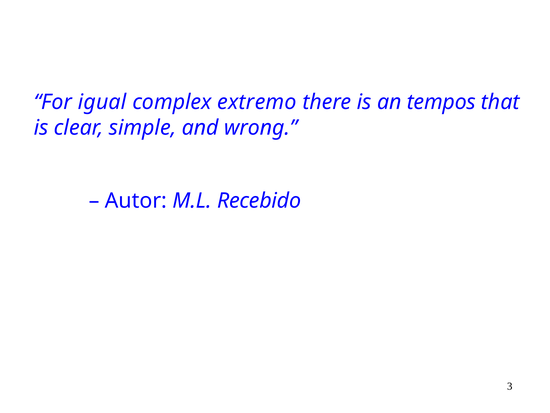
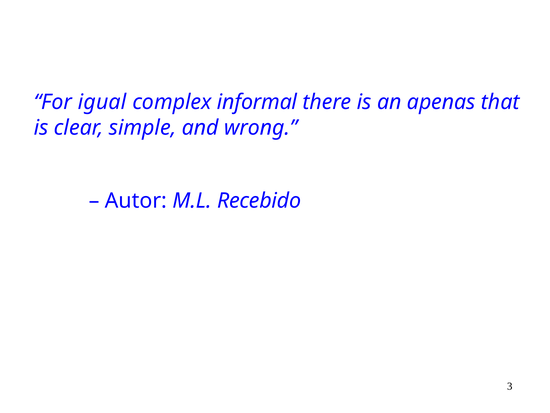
extremo: extremo -> informal
tempos: tempos -> apenas
